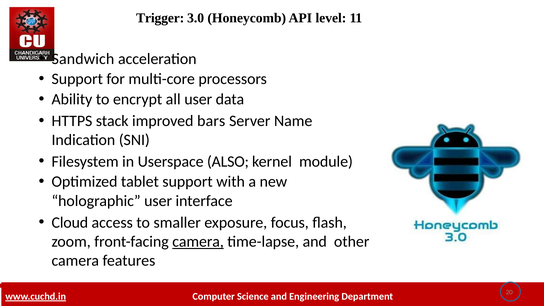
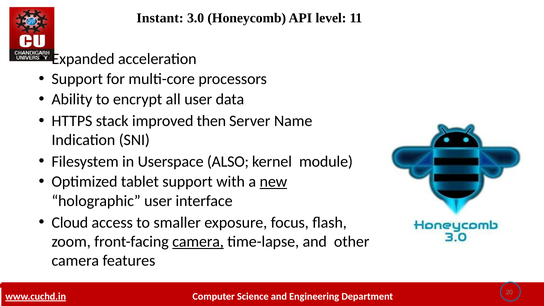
Trigger: Trigger -> Instant
Sandwich: Sandwich -> Expanded
bars: bars -> then
new underline: none -> present
